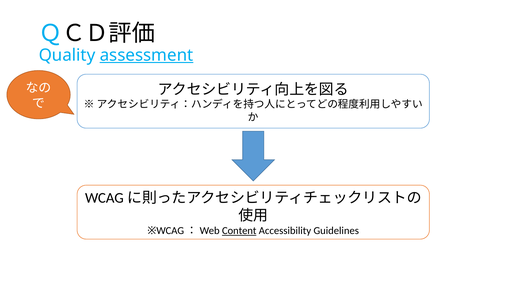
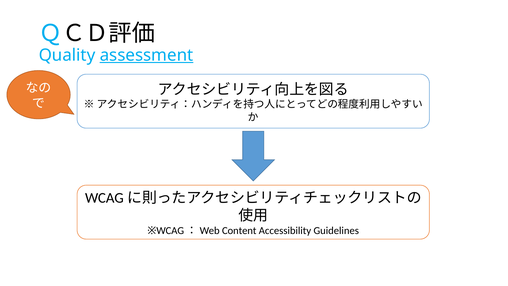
Content underline: present -> none
